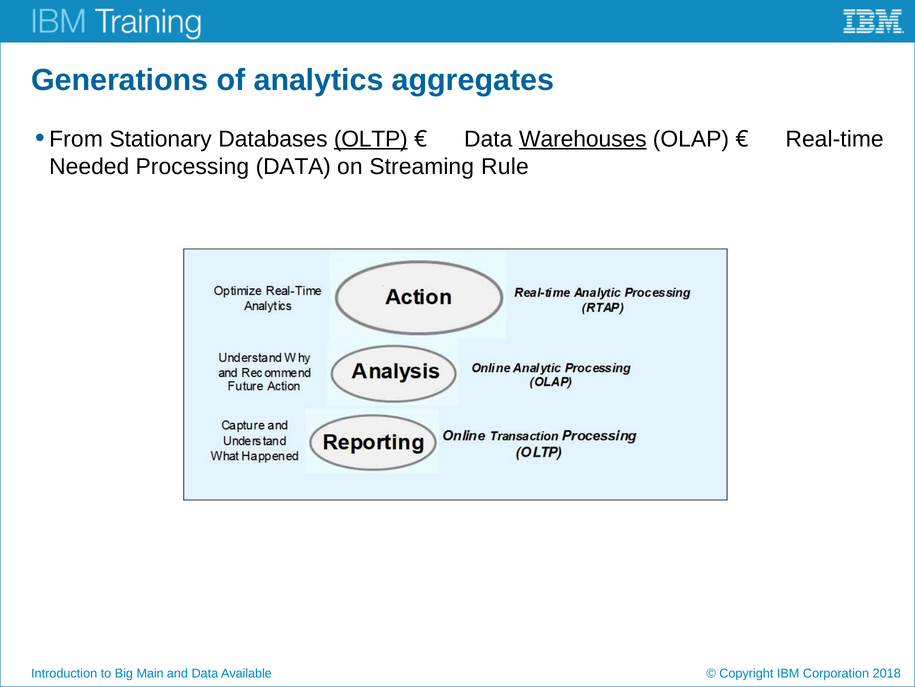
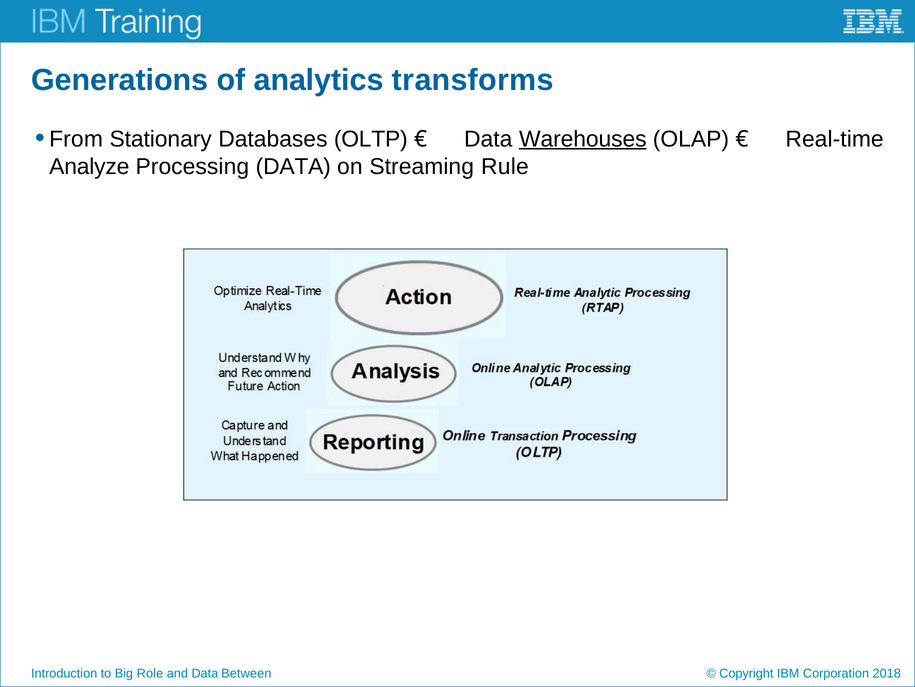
aggregates: aggregates -> transforms
OLTP underline: present -> none
Needed: Needed -> Analyze
Main: Main -> Role
Available: Available -> Between
